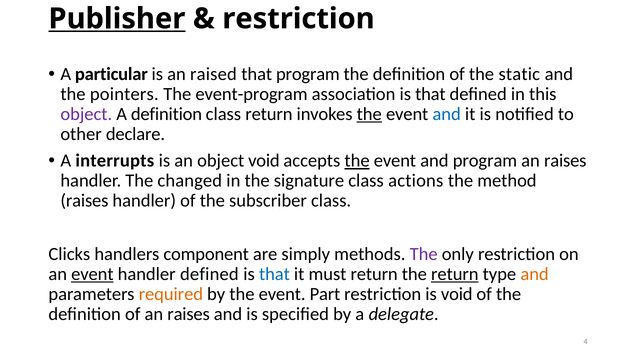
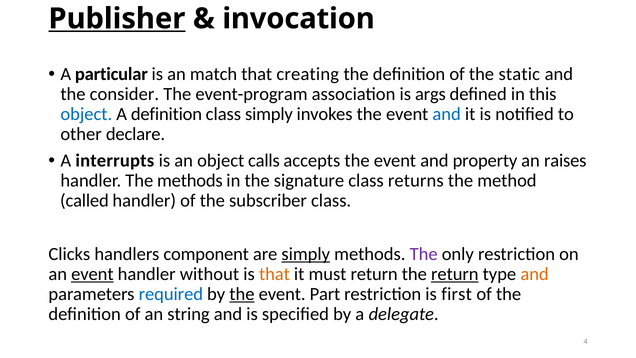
restriction at (298, 19): restriction -> invocation
raised: raised -> match
that program: program -> creating
pointers: pointers -> consider
association is that: that -> args
object at (86, 114) colour: purple -> blue
class return: return -> simply
the at (369, 114) underline: present -> none
object void: void -> calls
the at (357, 161) underline: present -> none
and program: program -> property
The changed: changed -> methods
actions: actions -> returns
raises at (84, 201): raises -> called
simply at (306, 254) underline: none -> present
handler defined: defined -> without
that at (274, 274) colour: blue -> orange
required colour: orange -> blue
the at (242, 294) underline: none -> present
is void: void -> first
of an raises: raises -> string
